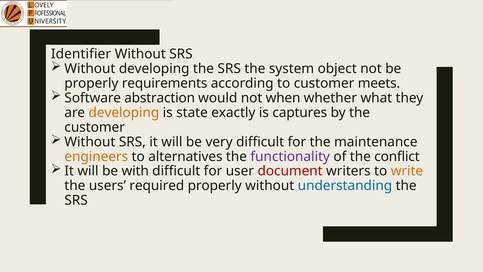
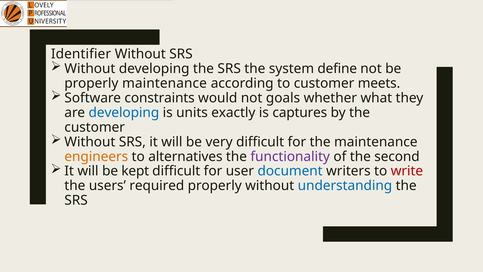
object: object -> define
properly requirements: requirements -> maintenance
abstraction: abstraction -> constraints
when: when -> goals
developing at (124, 113) colour: orange -> blue
state: state -> units
conflict: conflict -> second
with: with -> kept
document colour: red -> blue
write colour: orange -> red
